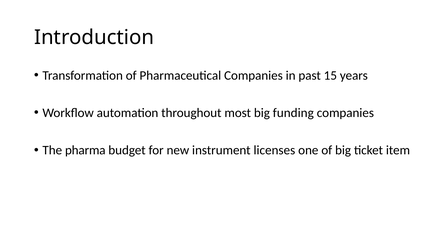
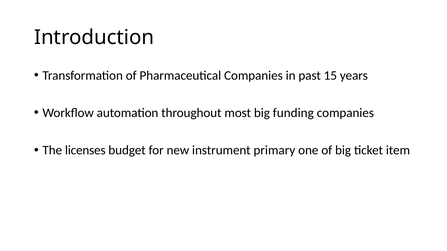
pharma: pharma -> licenses
licenses: licenses -> primary
